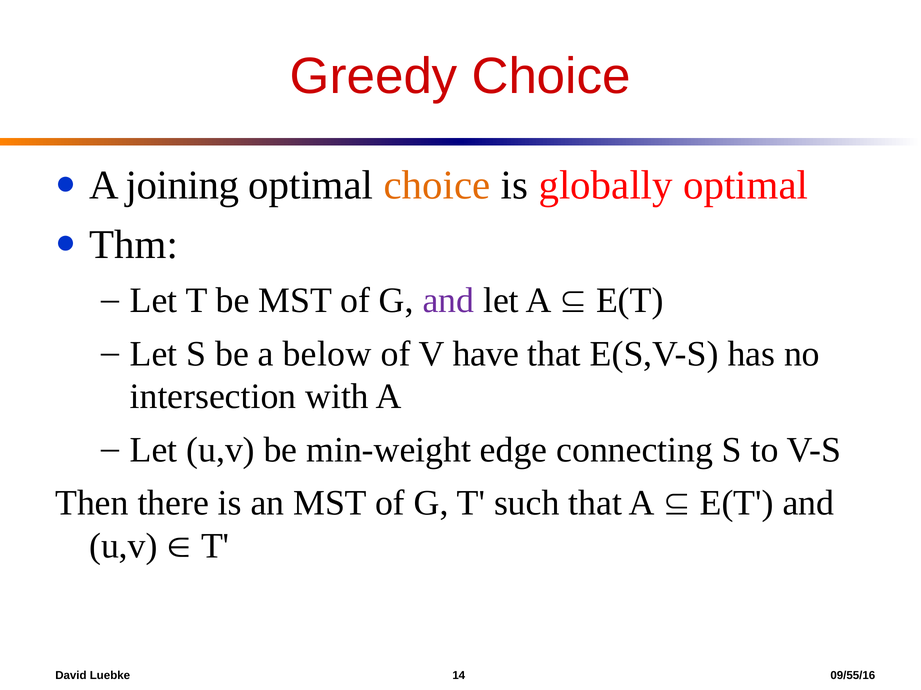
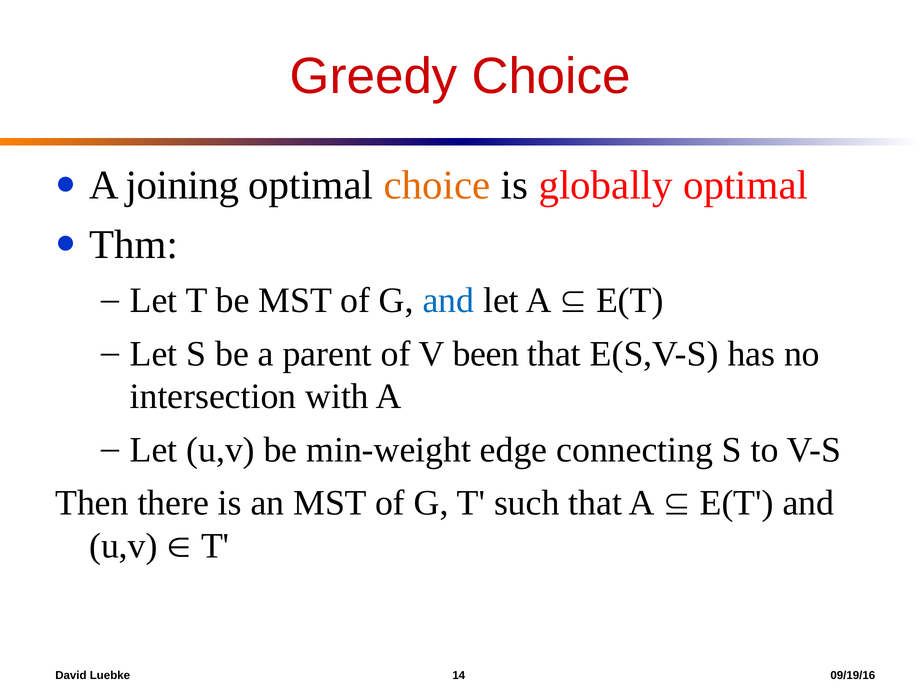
and at (448, 301) colour: purple -> blue
below: below -> parent
have: have -> been
09/55/16: 09/55/16 -> 09/19/16
